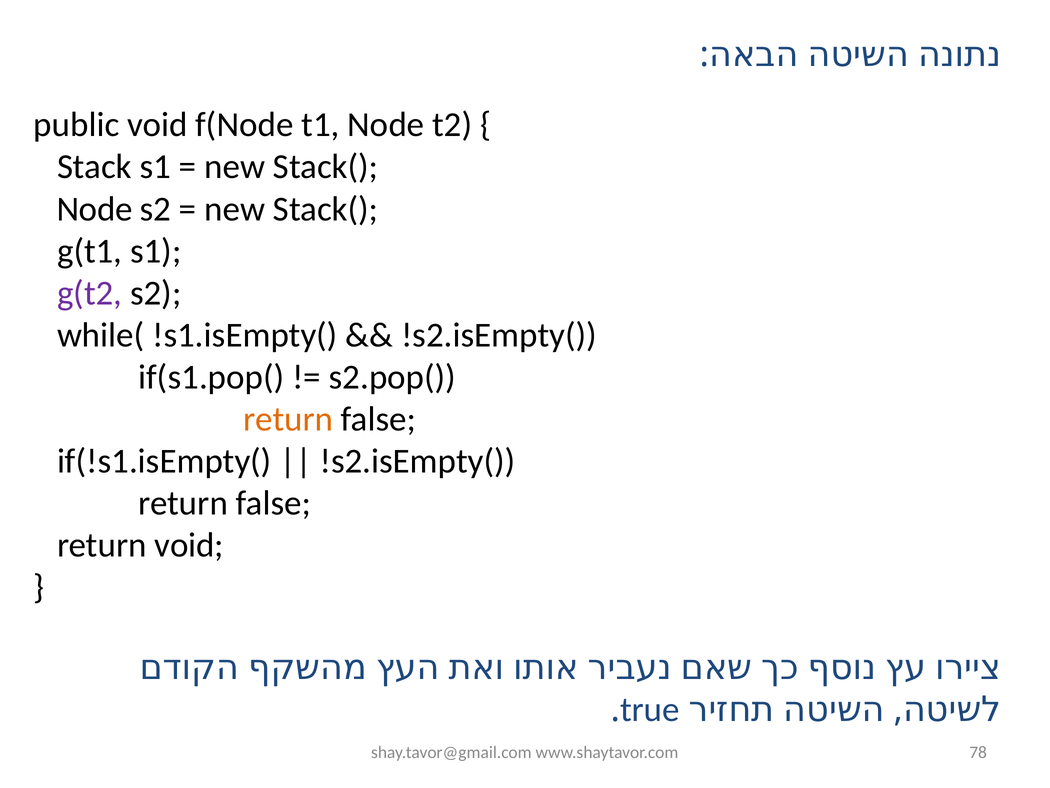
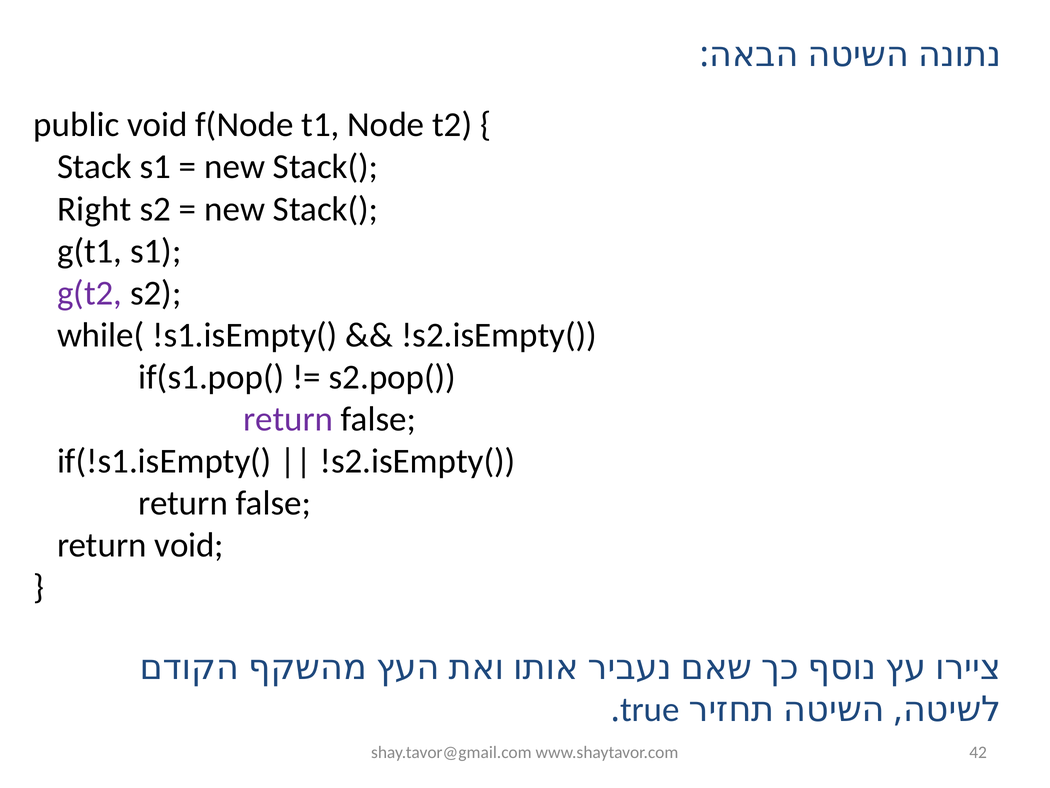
Node at (95, 209): Node -> Right
return at (288, 419) colour: orange -> purple
78: 78 -> 42
